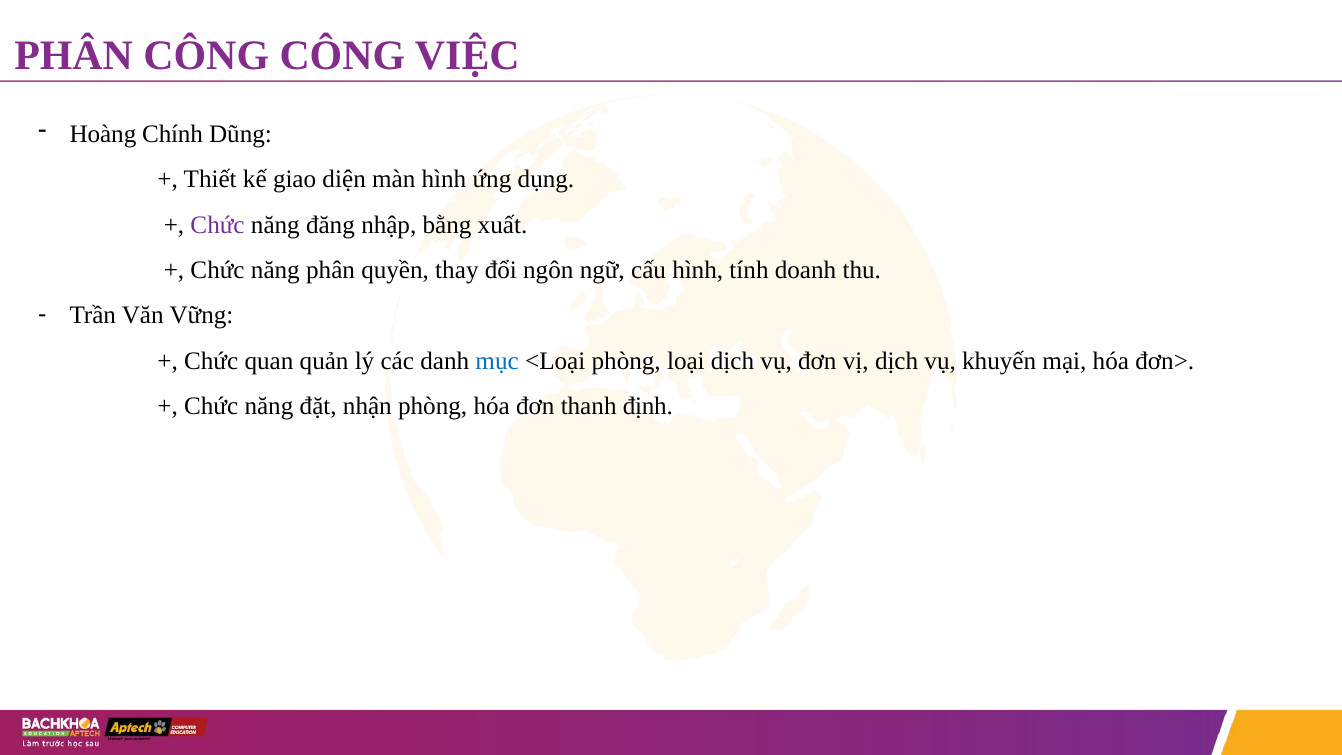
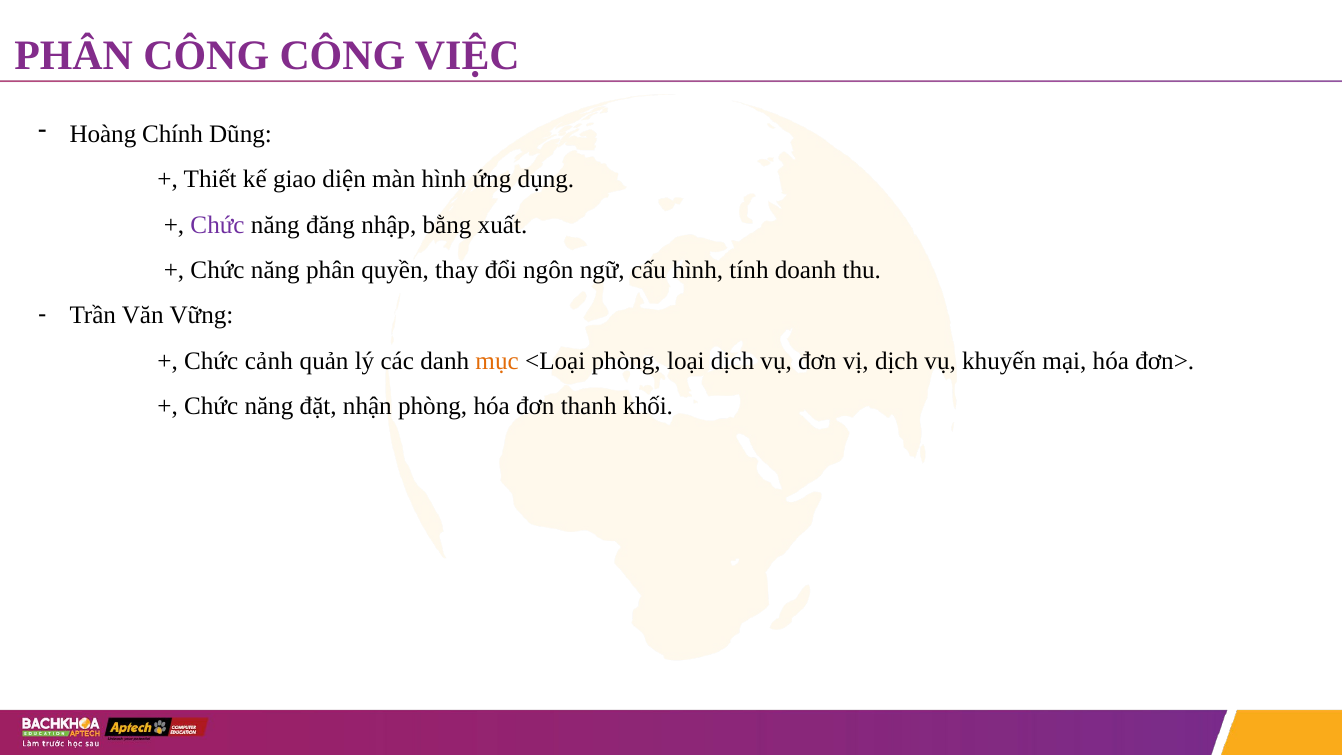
quan: quan -> cảnh
mục colour: blue -> orange
định: định -> khối
